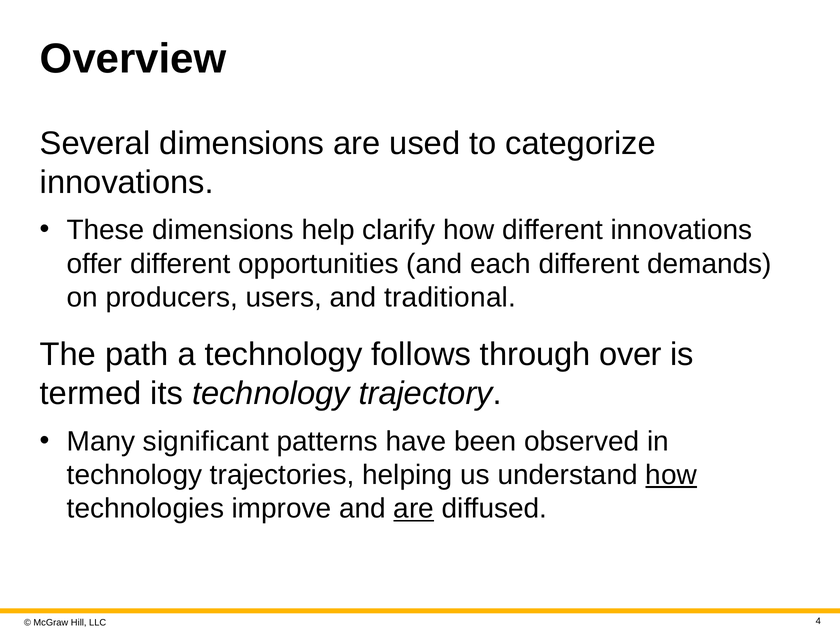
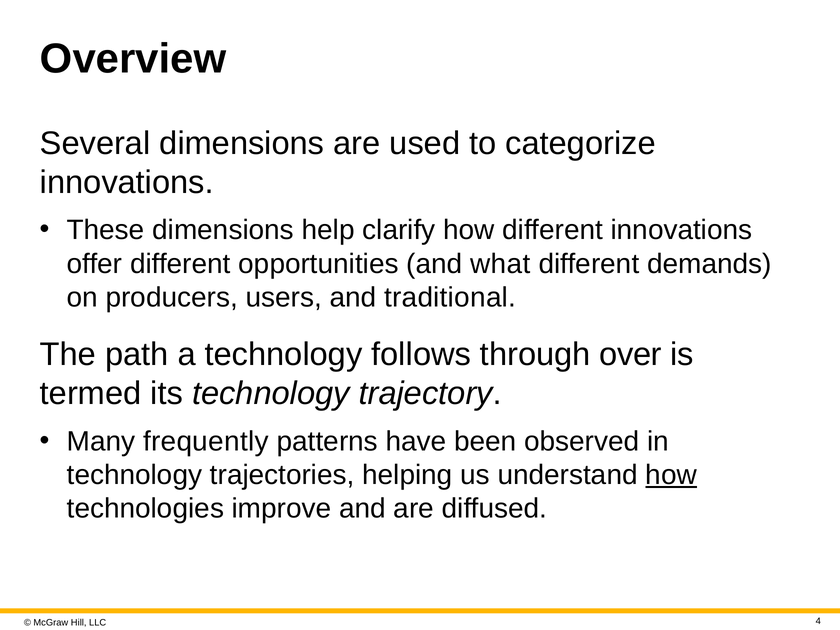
each: each -> what
significant: significant -> frequently
are at (414, 509) underline: present -> none
